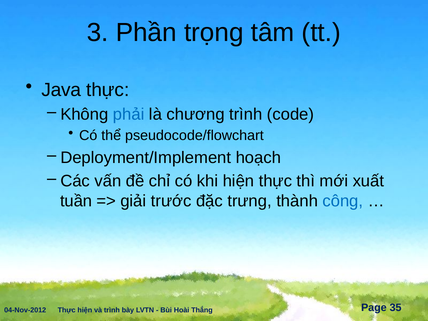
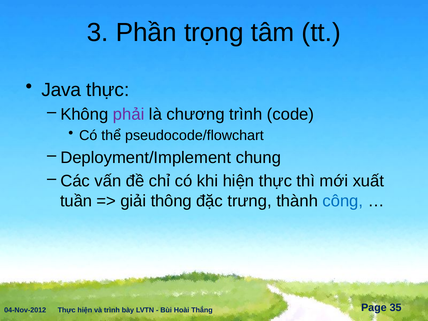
phải colour: blue -> purple
hoạch: hoạch -> chung
trước: trước -> thông
